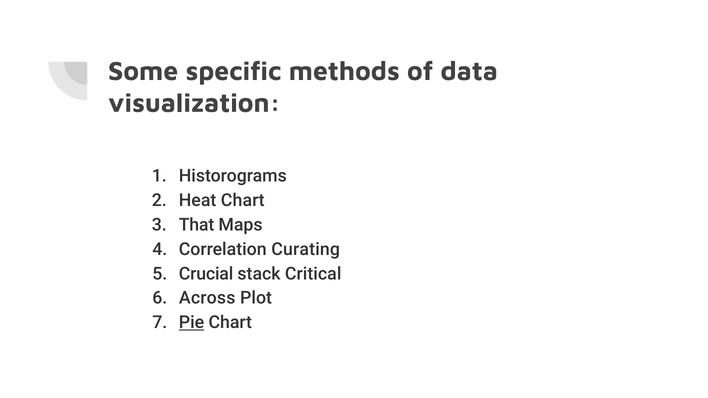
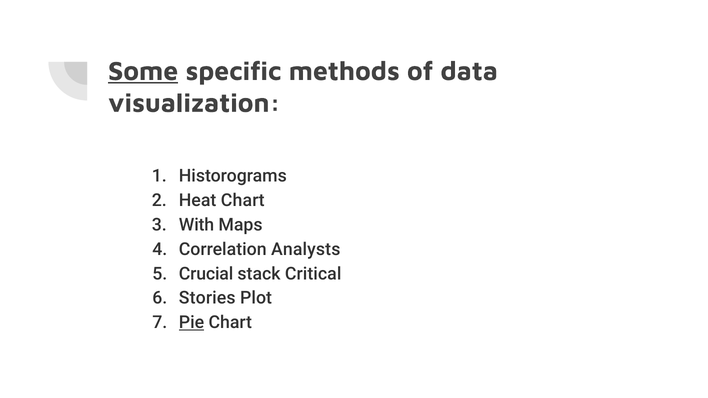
Some underline: none -> present
That: That -> With
Curating: Curating -> Analysts
Across: Across -> Stories
